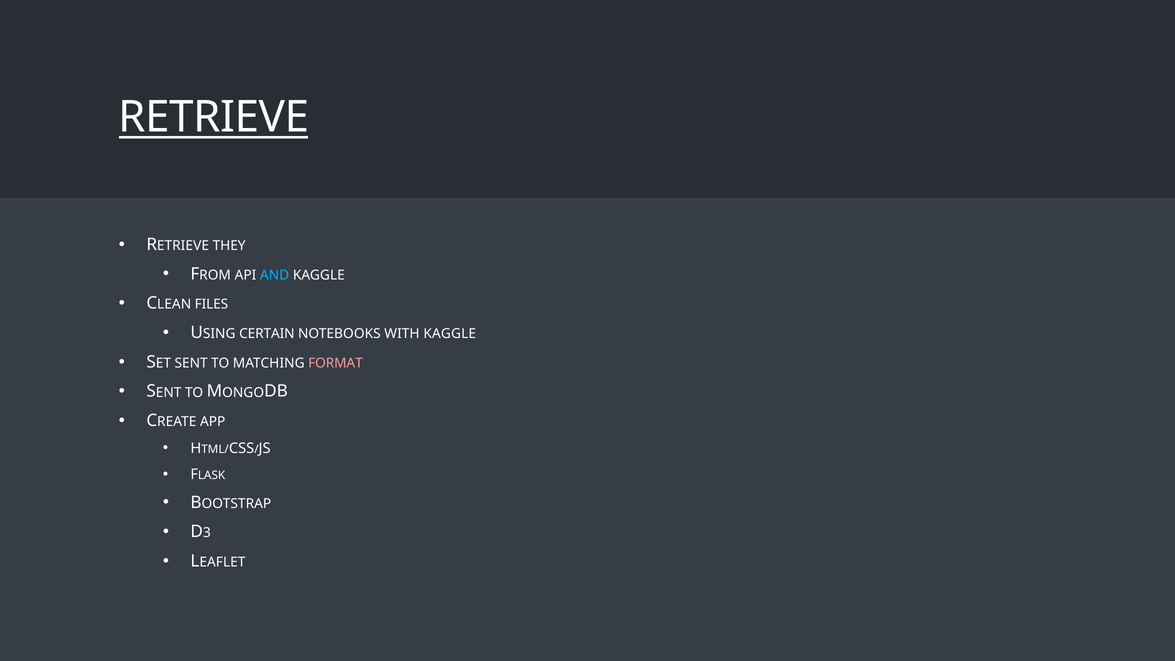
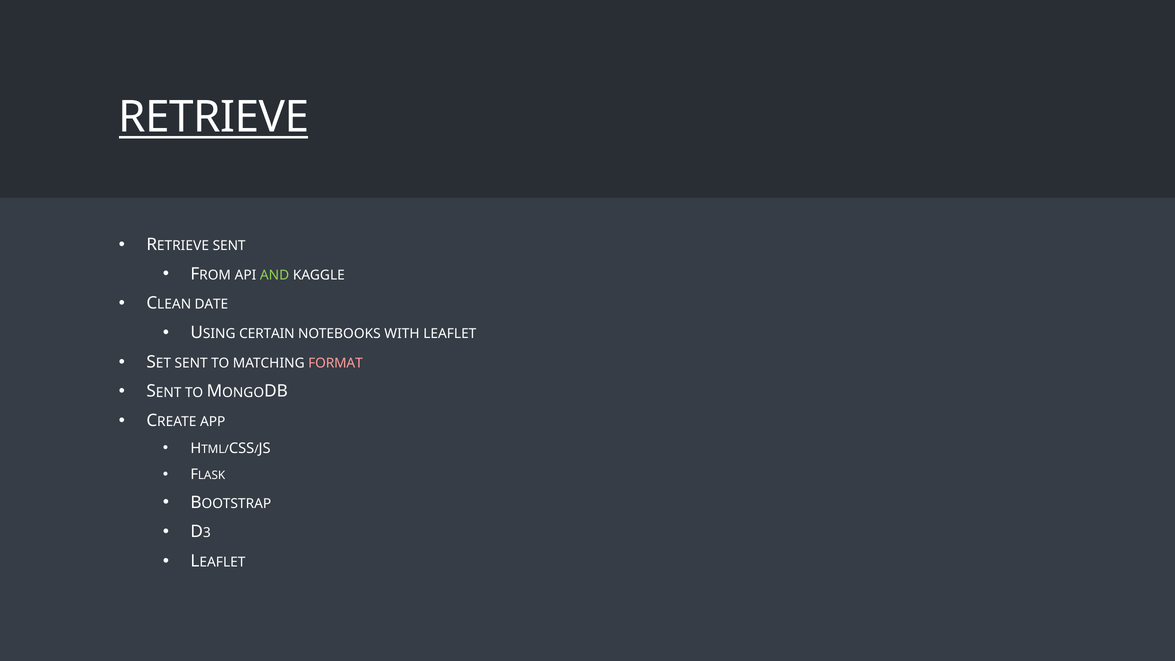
RETRIEVE THEY: THEY -> SENT
AND colour: light blue -> light green
FILES: FILES -> DATE
WITH KAGGLE: KAGGLE -> LEAFLET
